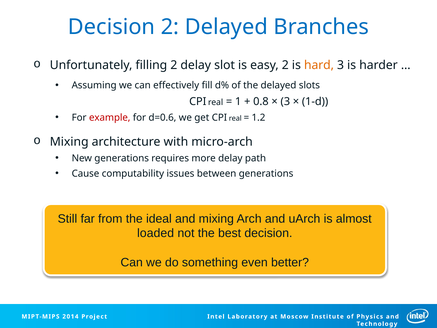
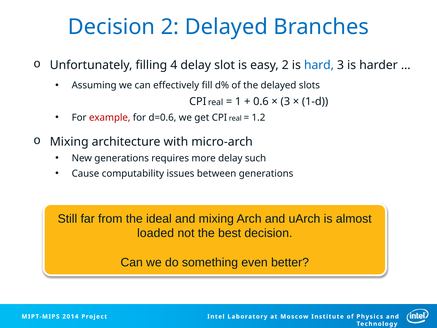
filling 2: 2 -> 4
hard colour: orange -> blue
0.8: 0.8 -> 0.6
path: path -> such
